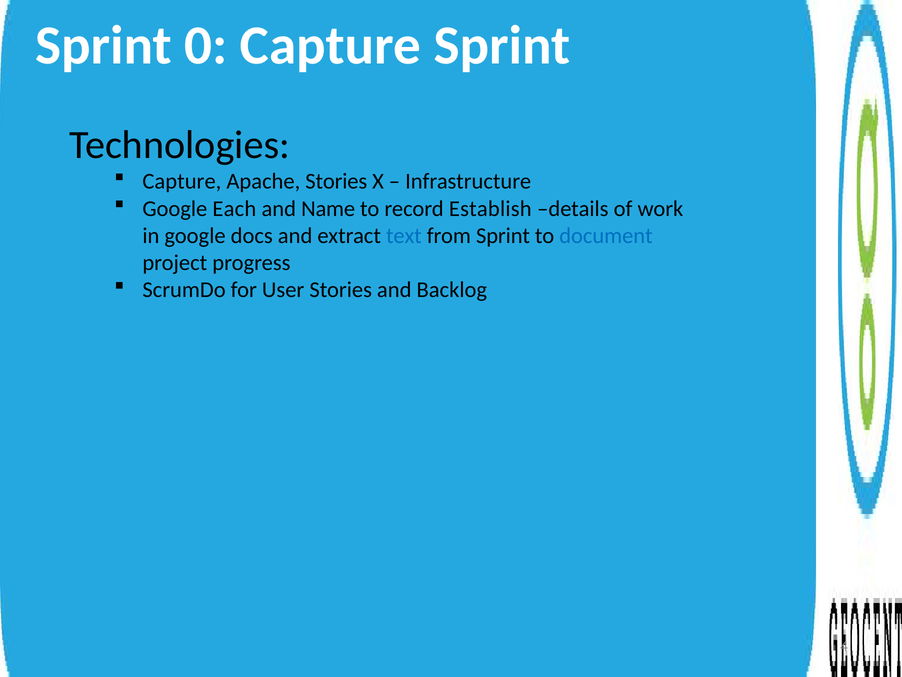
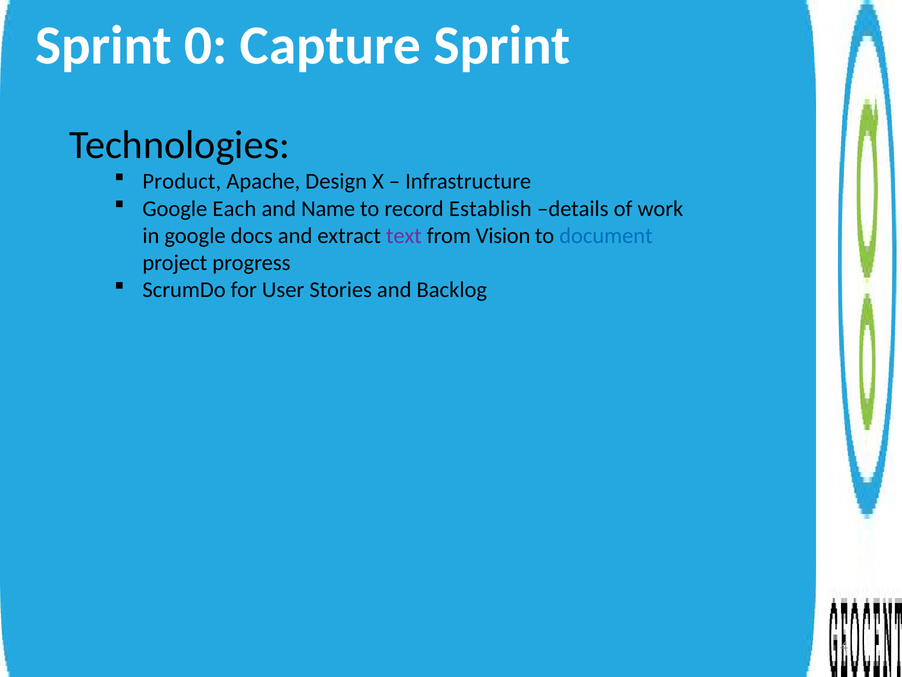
Capture at (182, 181): Capture -> Product
Apache Stories: Stories -> Design
text colour: blue -> purple
from Sprint: Sprint -> Vision
